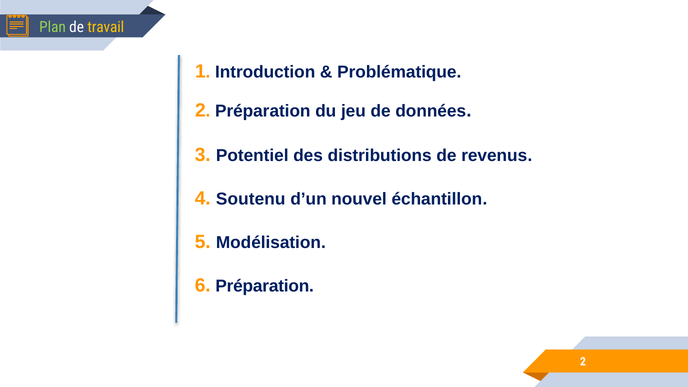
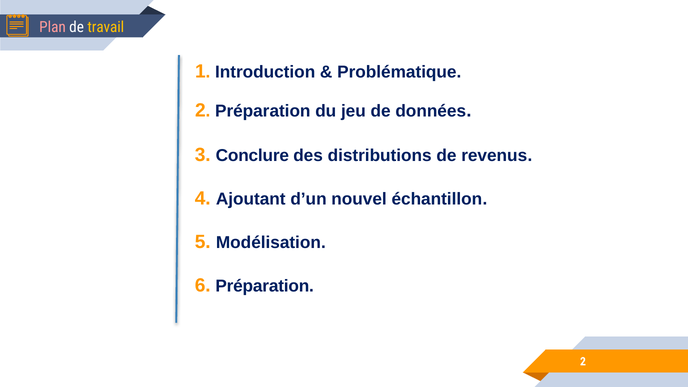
Plan colour: light green -> pink
Potentiel: Potentiel -> Conclure
Soutenu: Soutenu -> Ajoutant
